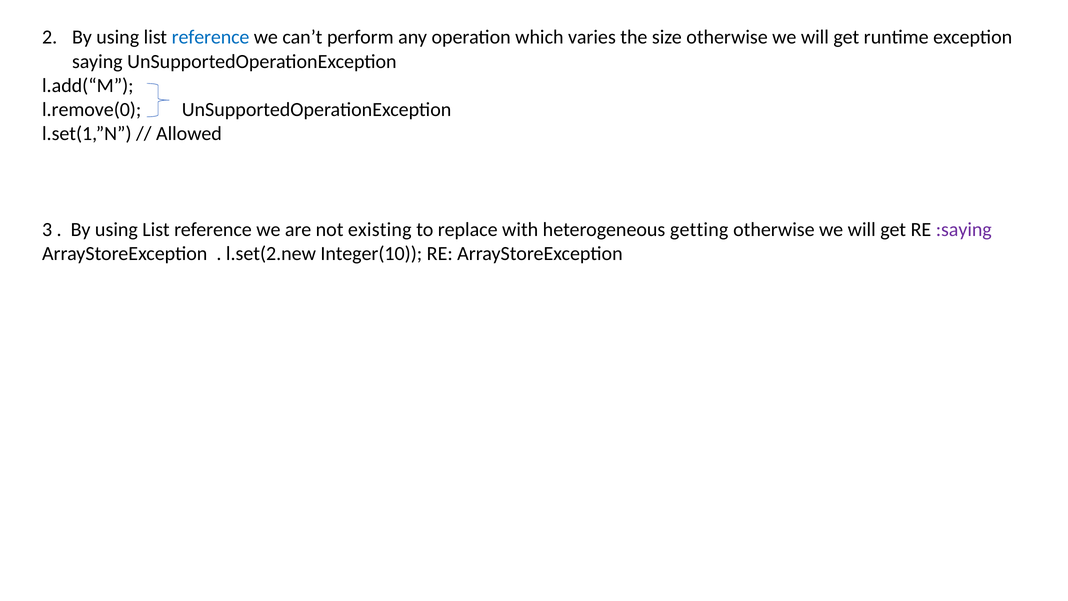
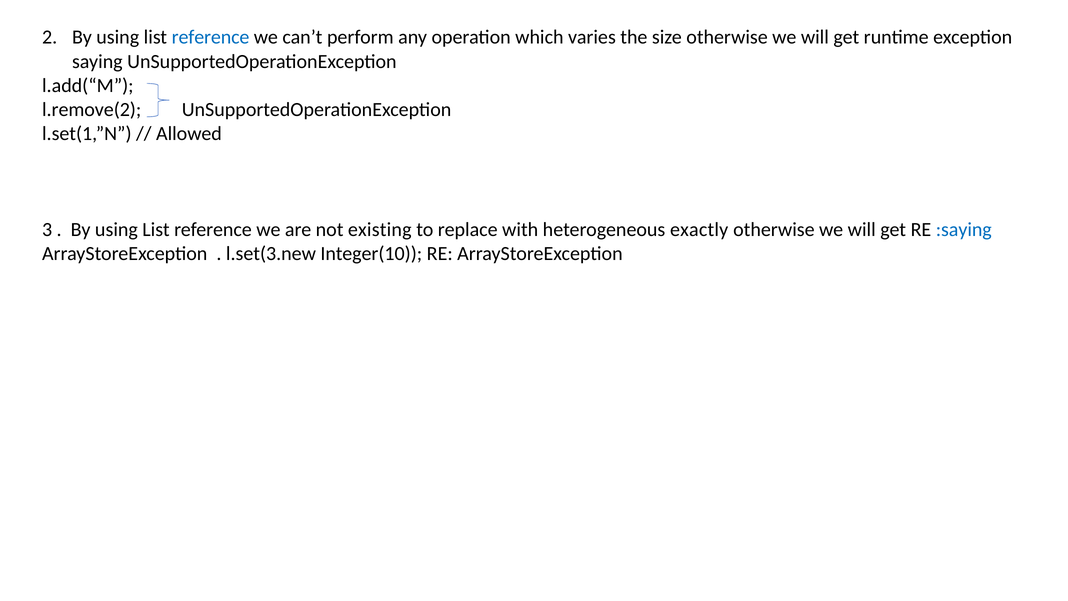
l.remove(0: l.remove(0 -> l.remove(2
getting: getting -> exactly
:saying colour: purple -> blue
l.set(2.new: l.set(2.new -> l.set(3.new
